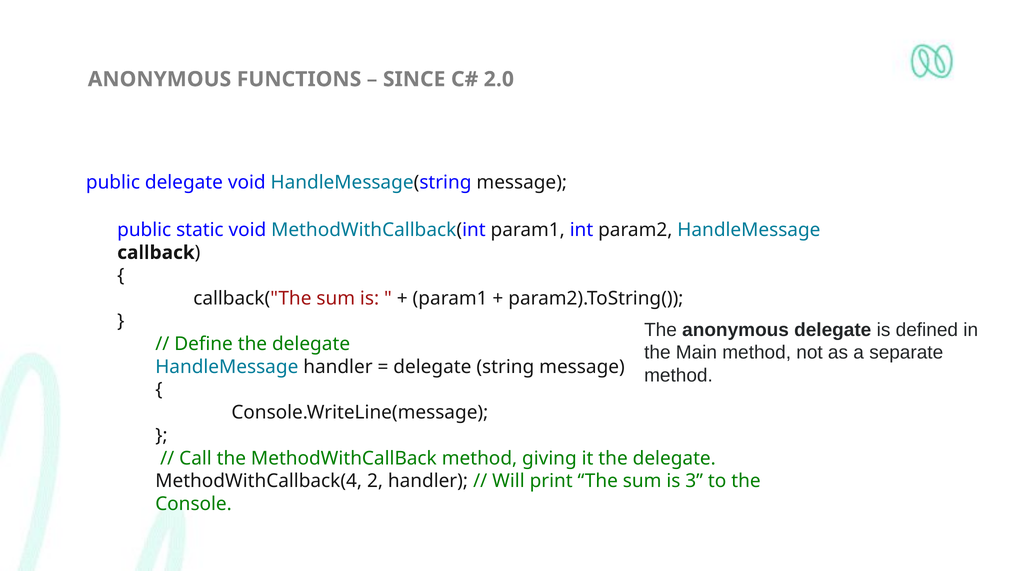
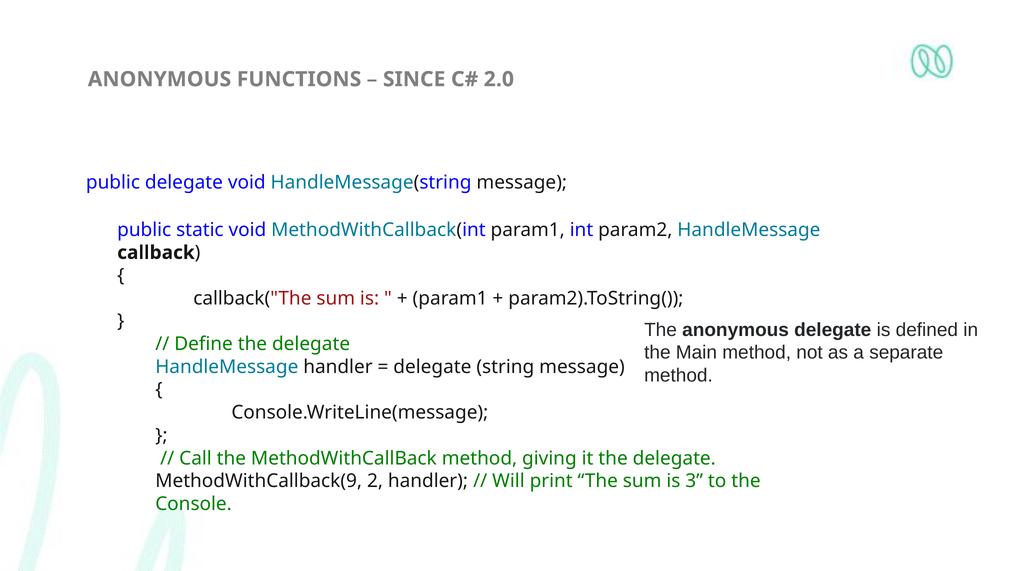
MethodWithCallback(4: MethodWithCallback(4 -> MethodWithCallback(9
